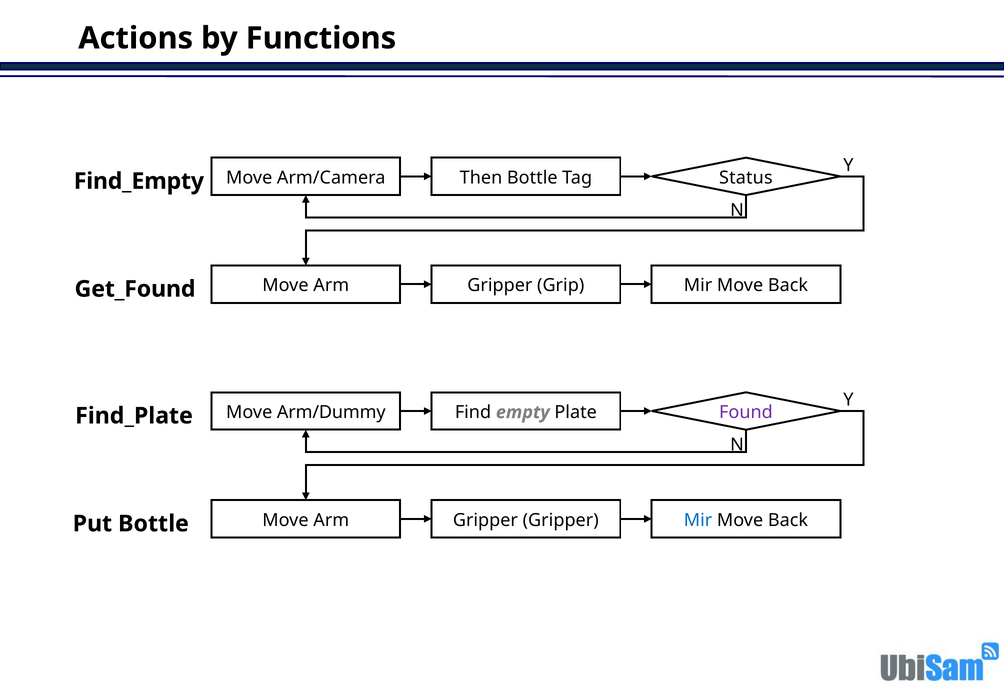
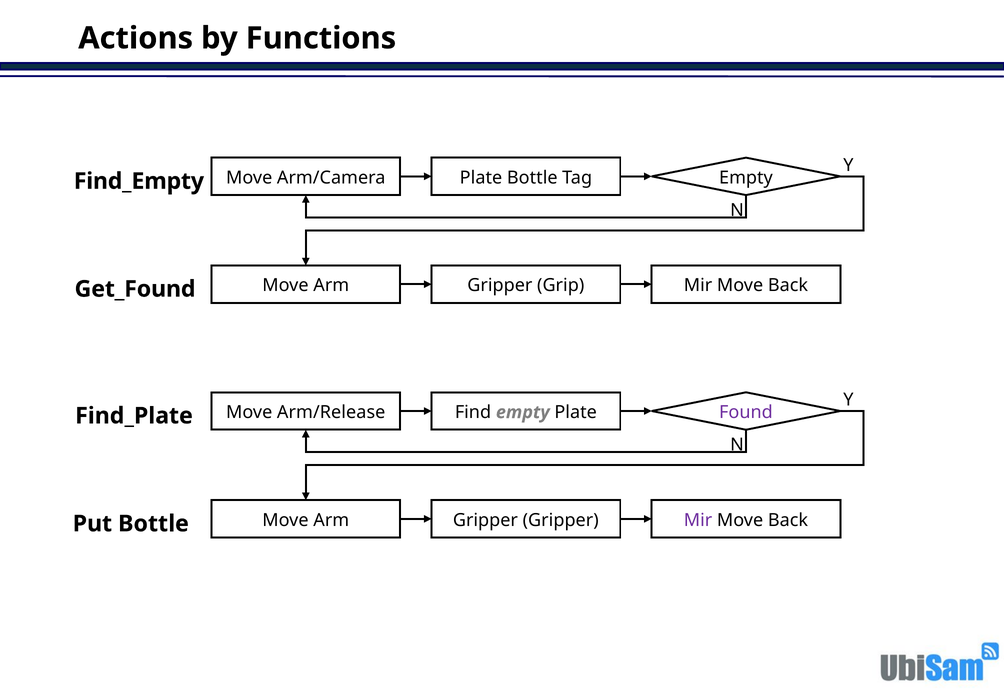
Arm/Camera Then: Then -> Plate
Tag Status: Status -> Empty
Arm/Dummy: Arm/Dummy -> Arm/Release
Mir at (698, 520) colour: blue -> purple
